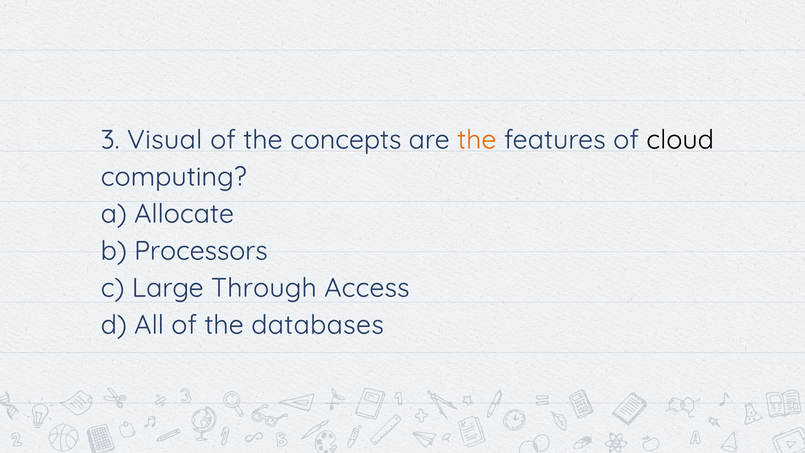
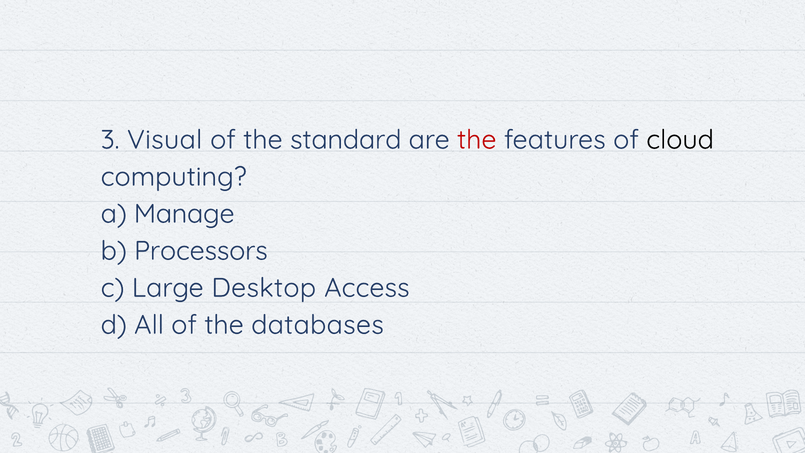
concepts: concepts -> standard
the at (477, 140) colour: orange -> red
Allocate: Allocate -> Manage
Through: Through -> Desktop
